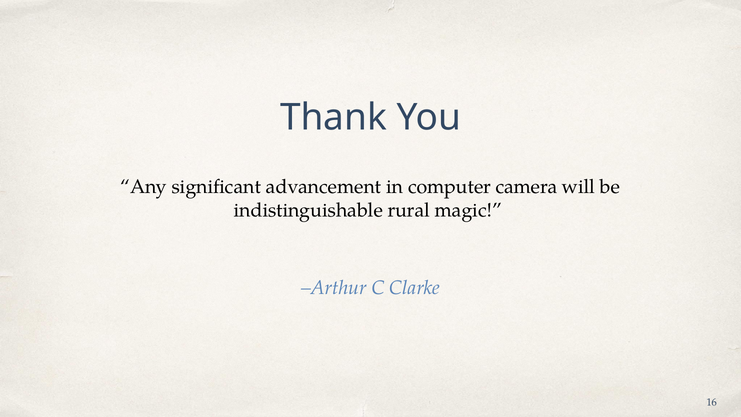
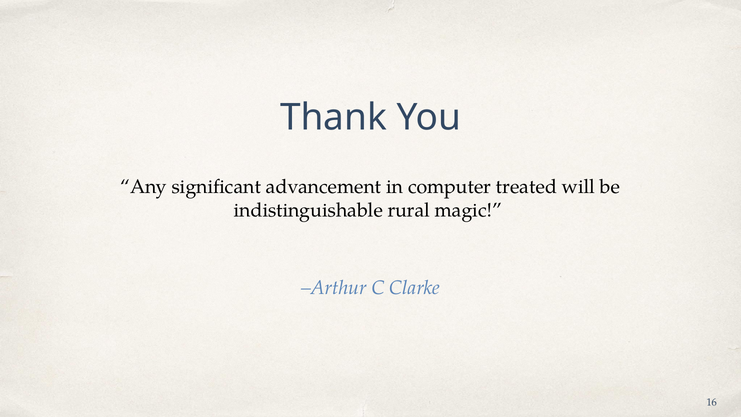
camera: camera -> treated
